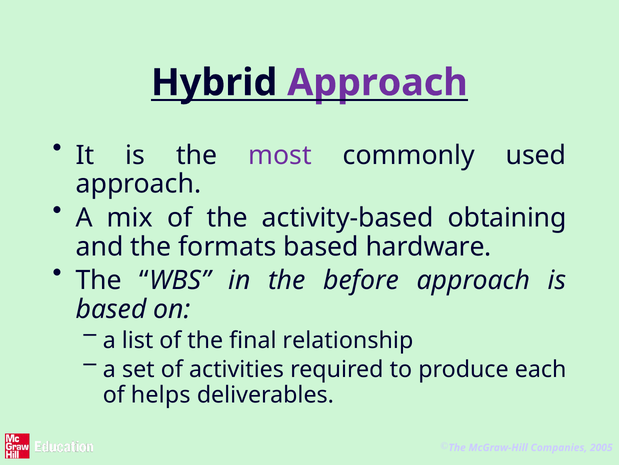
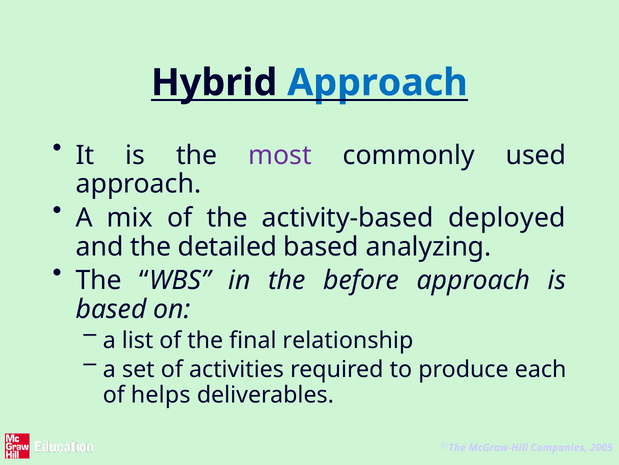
Approach at (377, 83) colour: purple -> blue
obtaining: obtaining -> deployed
formats: formats -> detailed
hardware: hardware -> analyzing
